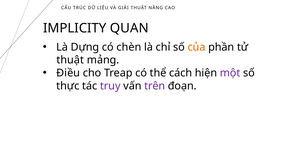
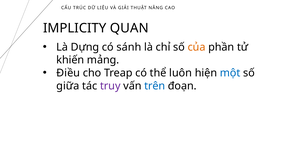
chèn: chèn -> sánh
thuật at (70, 60): thuật -> khiến
cách: cách -> luôn
một colour: purple -> blue
thực: thực -> giữa
trên colour: purple -> blue
